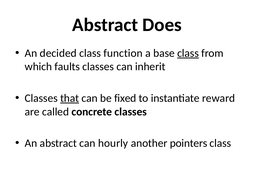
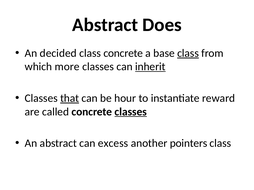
class function: function -> concrete
faults: faults -> more
inherit underline: none -> present
fixed: fixed -> hour
classes at (131, 112) underline: none -> present
hourly: hourly -> excess
